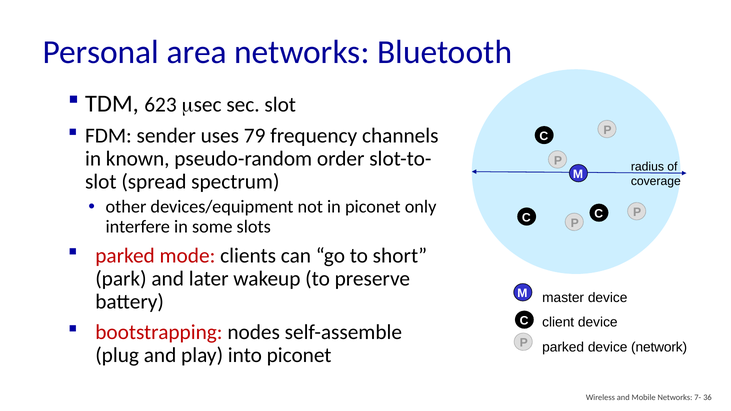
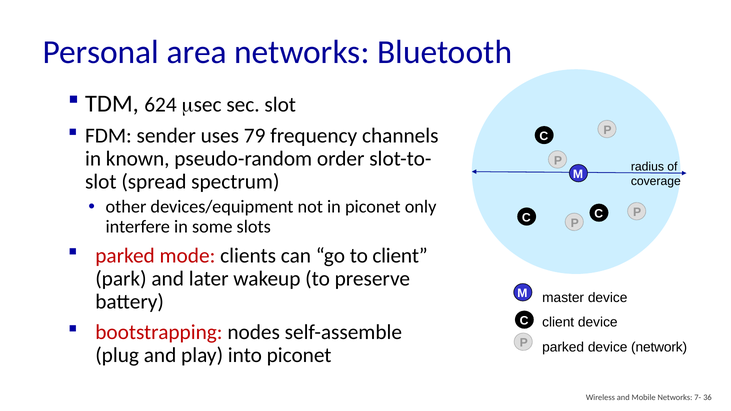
623: 623 -> 624
to short: short -> client
